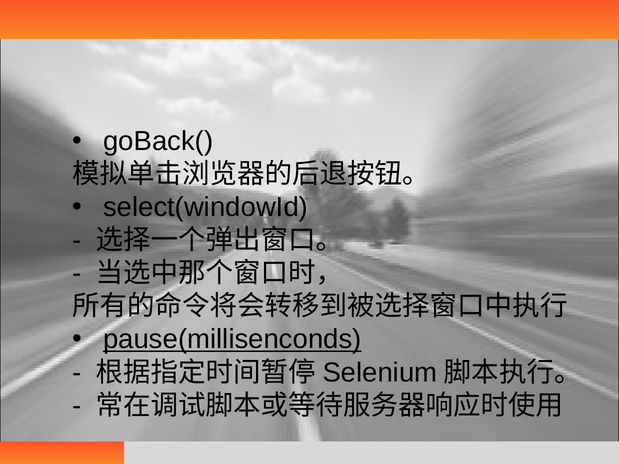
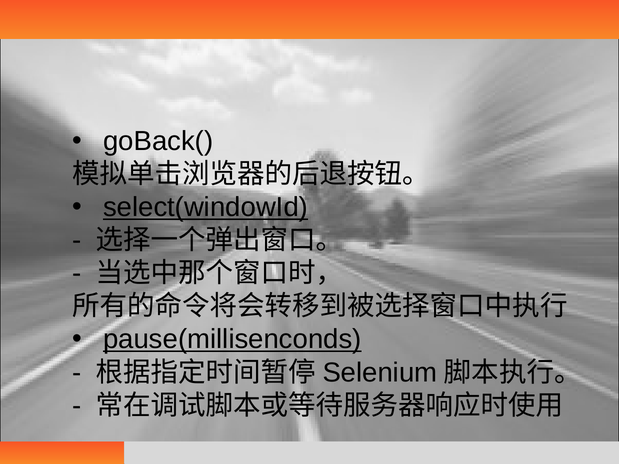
select(windowId underline: none -> present
